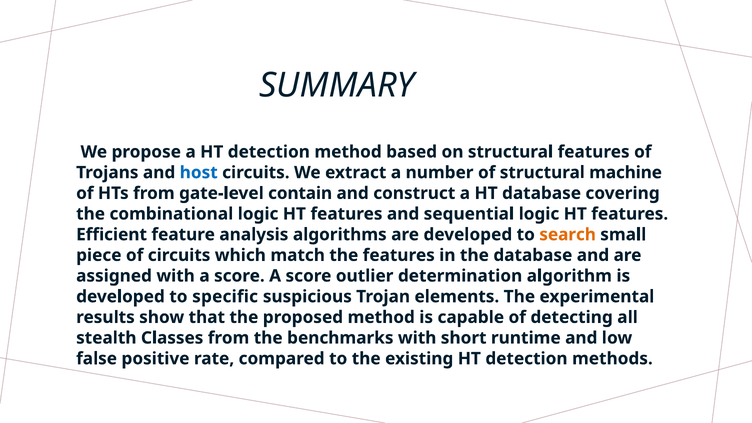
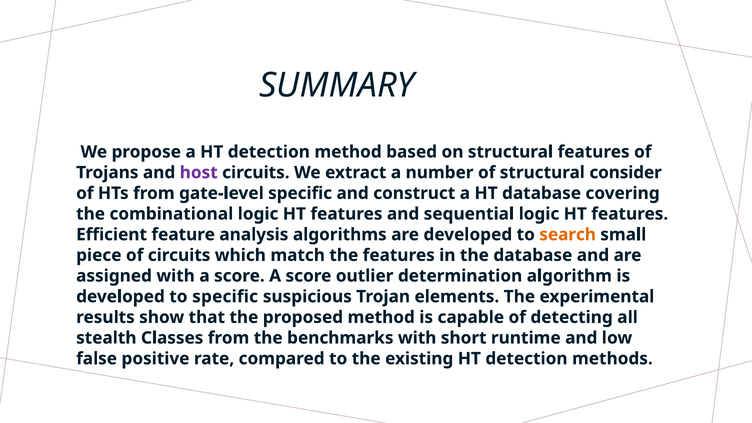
host colour: blue -> purple
machine: machine -> consider
gate-level contain: contain -> specific
